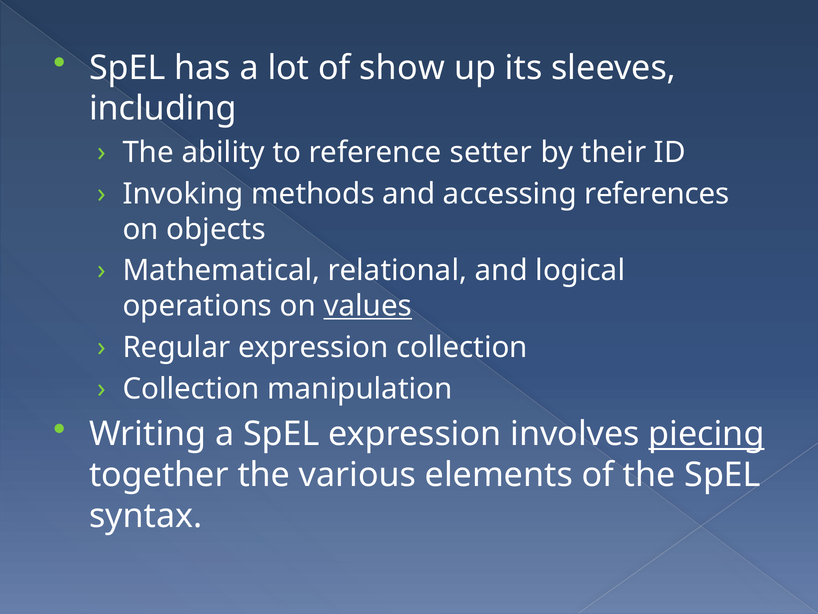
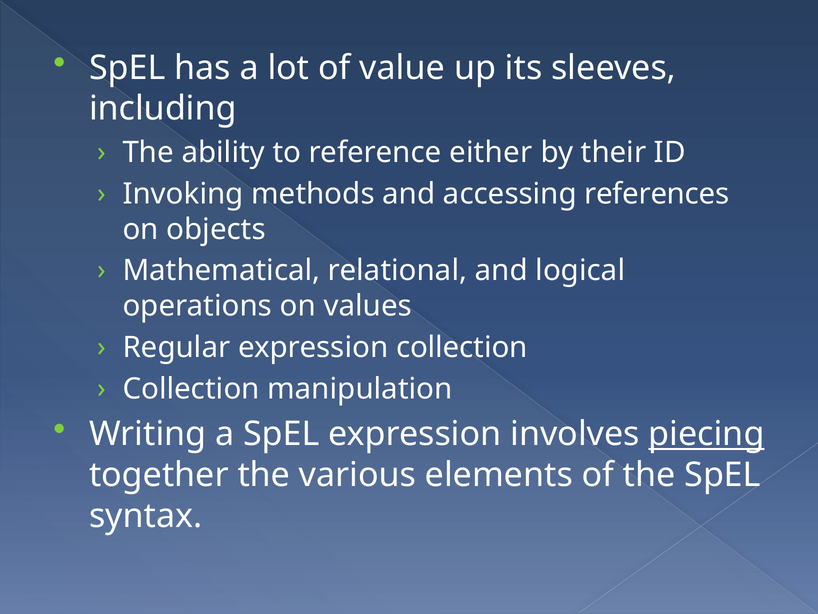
show: show -> value
setter: setter -> either
values underline: present -> none
